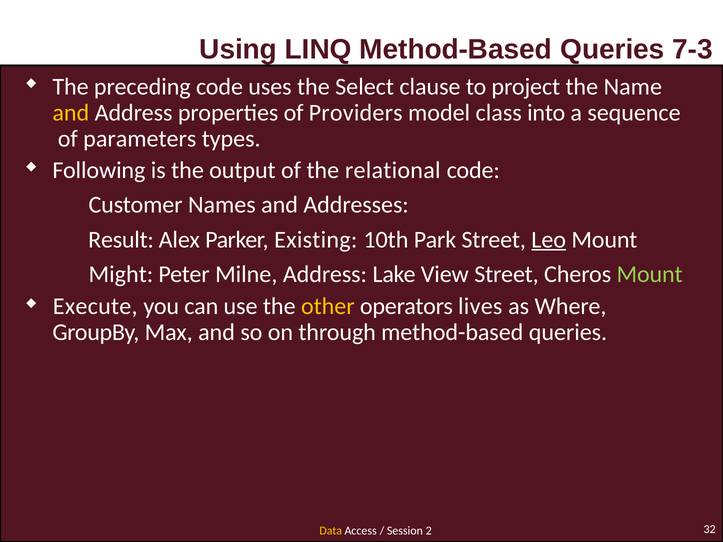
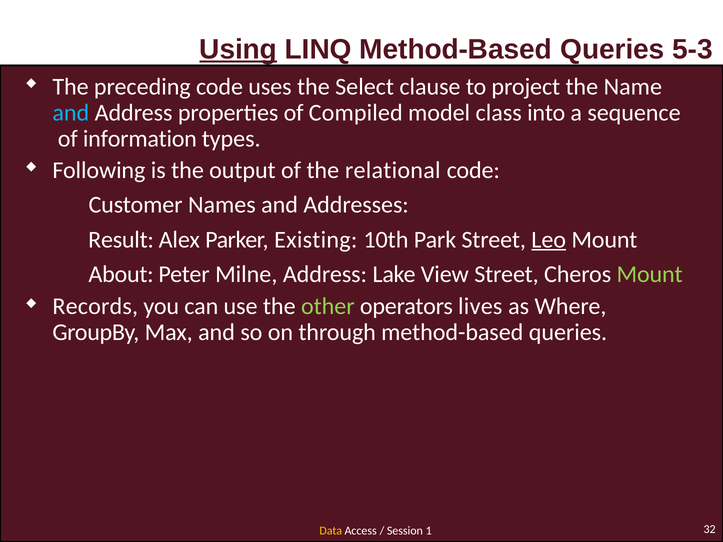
Using underline: none -> present
7-3: 7-3 -> 5-3
and at (71, 113) colour: yellow -> light blue
Providers: Providers -> Compiled
parameters: parameters -> information
Might: Might -> About
Execute: Execute -> Records
other colour: yellow -> light green
2: 2 -> 1
